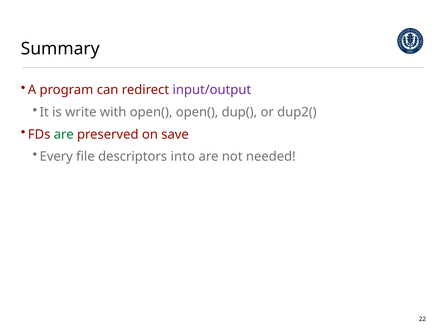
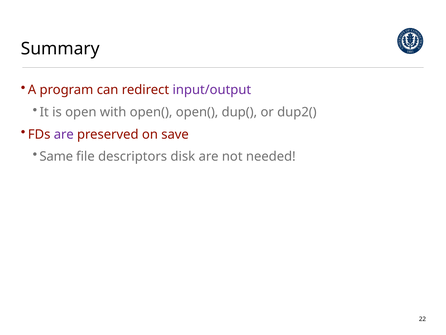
write: write -> open
are at (64, 134) colour: green -> purple
Every: Every -> Same
into: into -> disk
